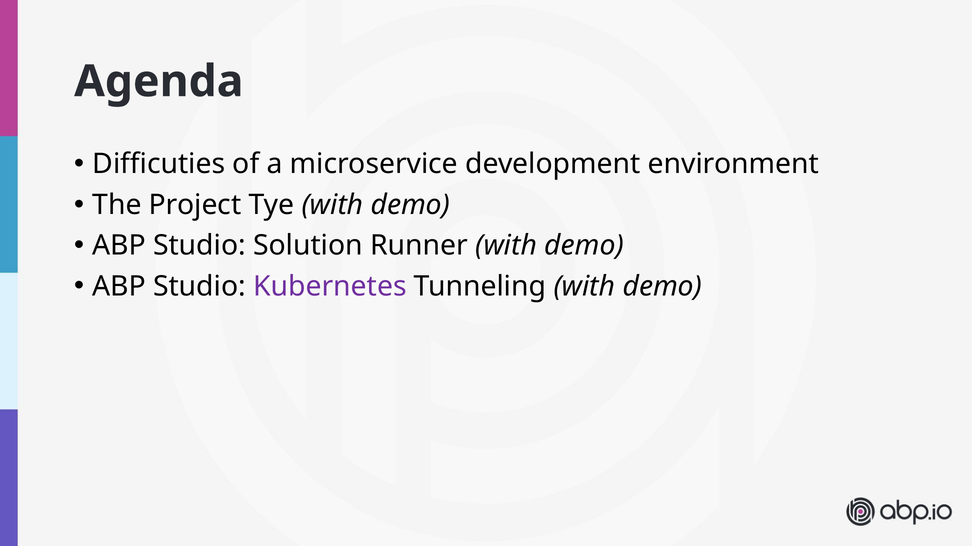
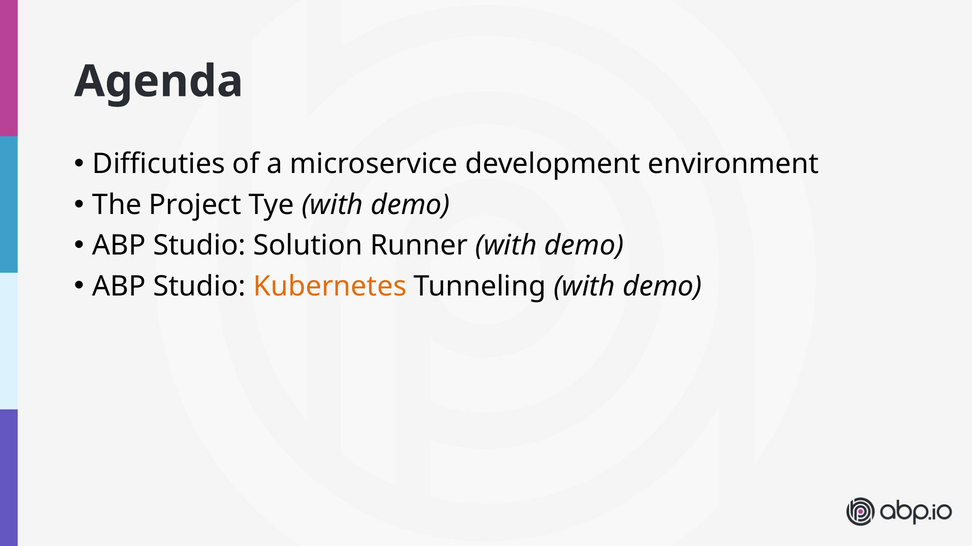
Kubernetes colour: purple -> orange
